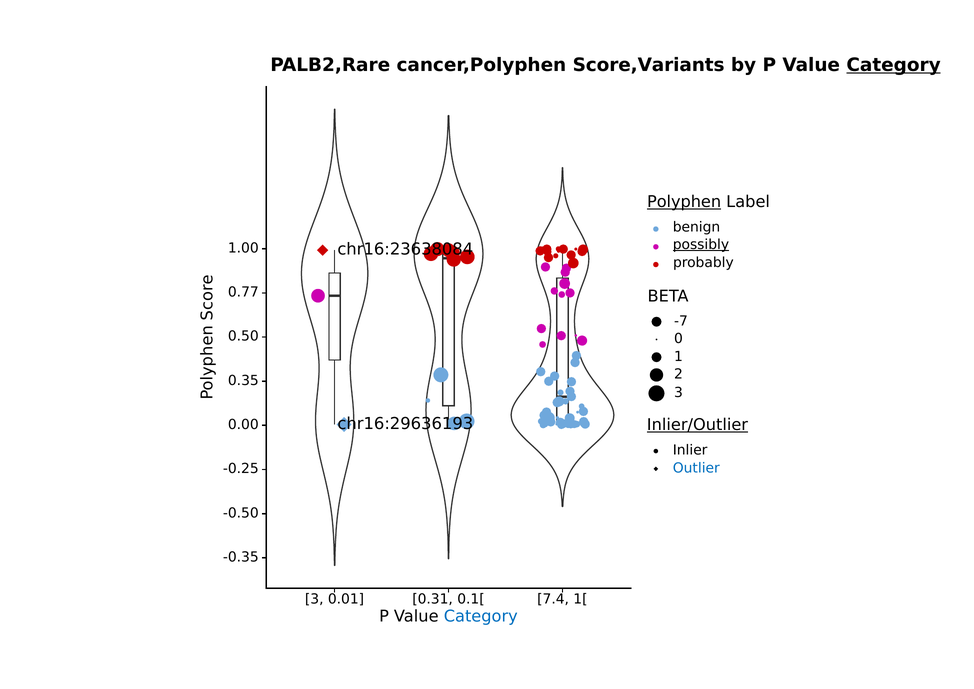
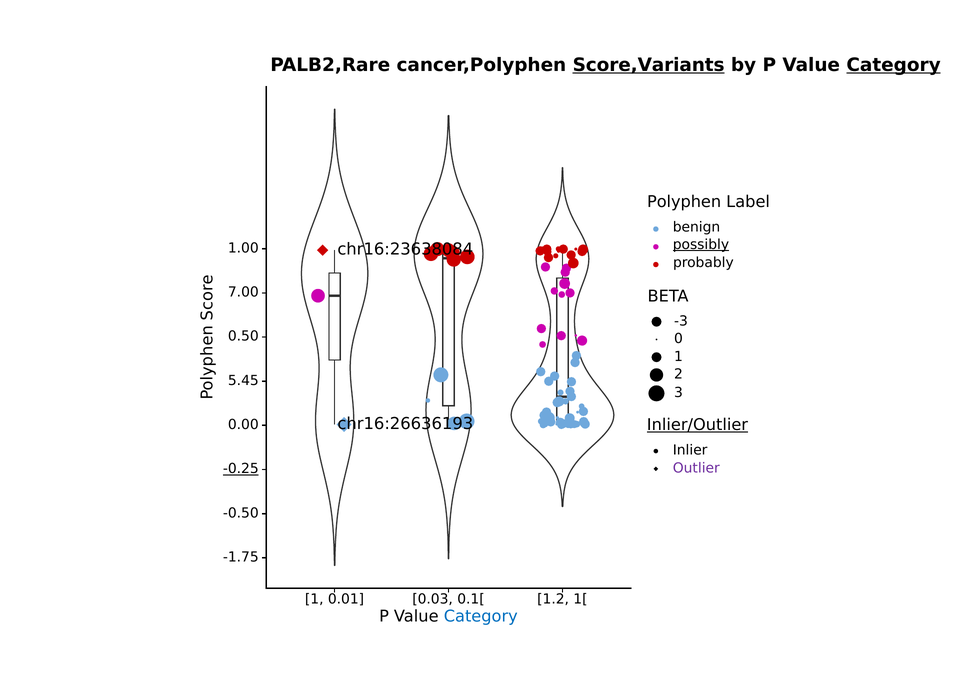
Score,Variants underline: none -> present
Polyphen underline: present -> none
0.77: 0.77 -> 7.00
-7: -7 -> -3
0.35: 0.35 -> 5.45
chr16:29636193: chr16:29636193 -> chr16:26636193
Outlier colour: blue -> purple
-0.25 underline: none -> present
-0.35: -0.35 -> -1.75
3 at (314, 599): 3 -> 1
0.31: 0.31 -> 0.03
7.4: 7.4 -> 1.2
